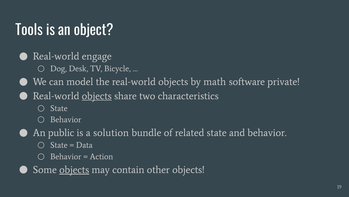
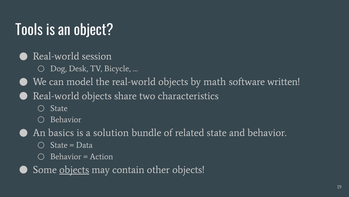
engage: engage -> session
private: private -> written
objects at (97, 96) underline: present -> none
public: public -> basics
